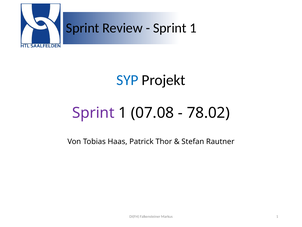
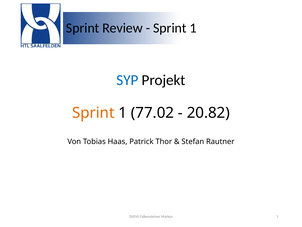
Sprint at (93, 113) colour: purple -> orange
07.08: 07.08 -> 77.02
78.02: 78.02 -> 20.82
